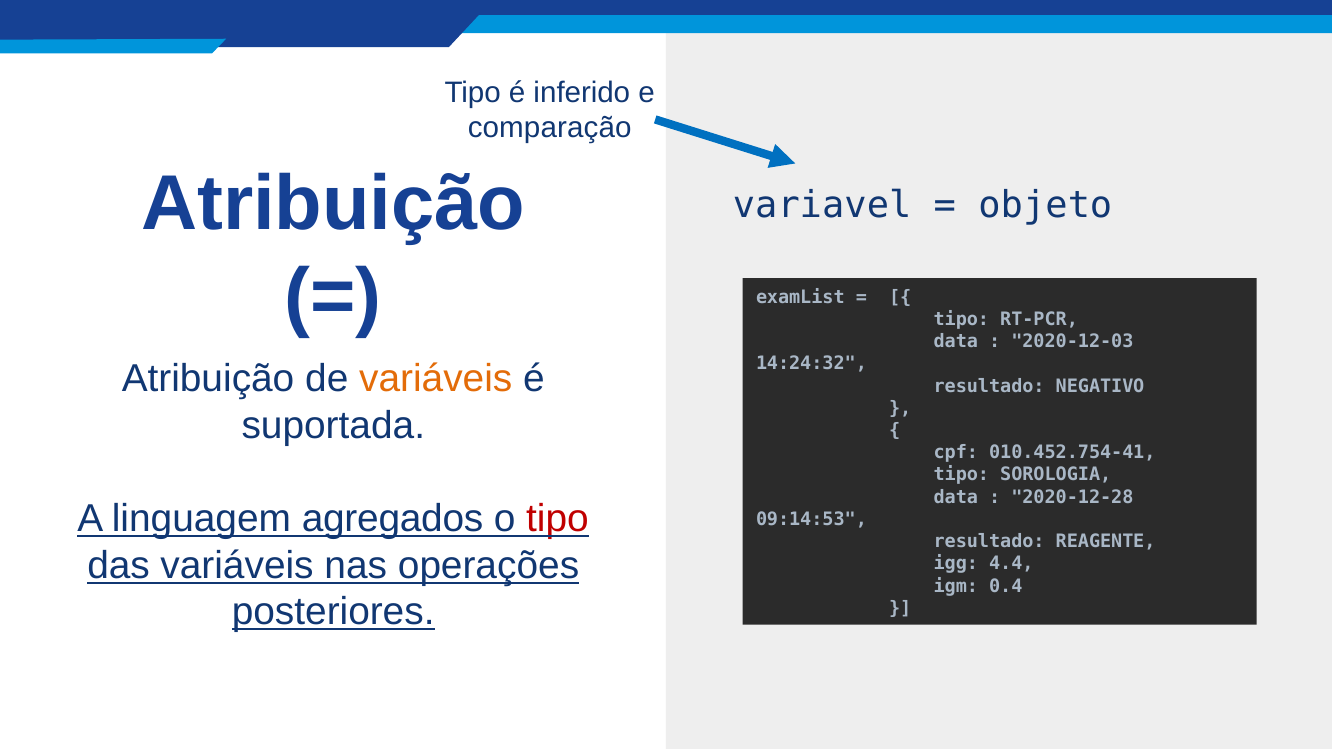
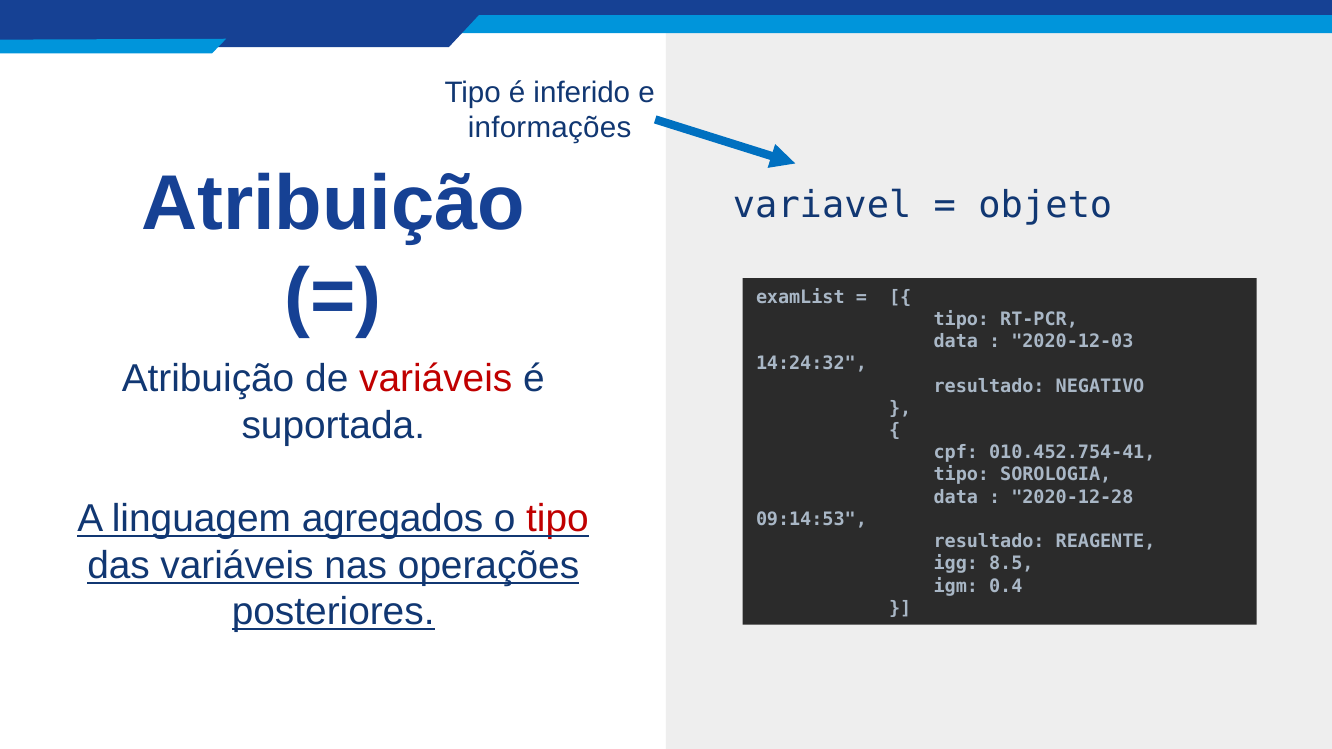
comparação: comparação -> informações
variáveis at (436, 379) colour: orange -> red
4.4: 4.4 -> 8.5
